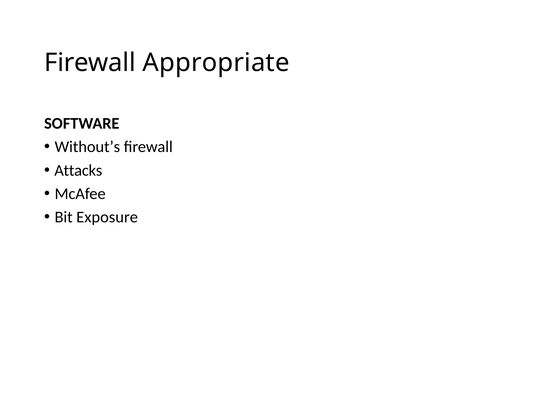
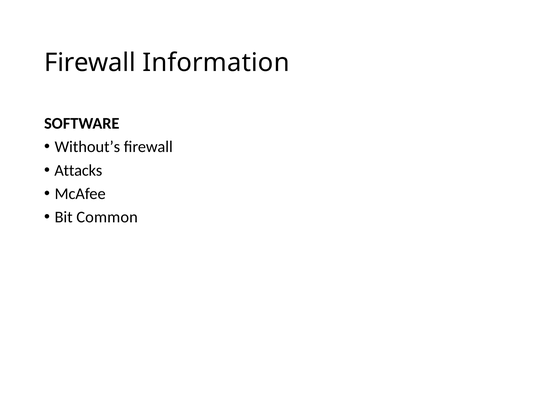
Appropriate: Appropriate -> Information
Exposure: Exposure -> Common
